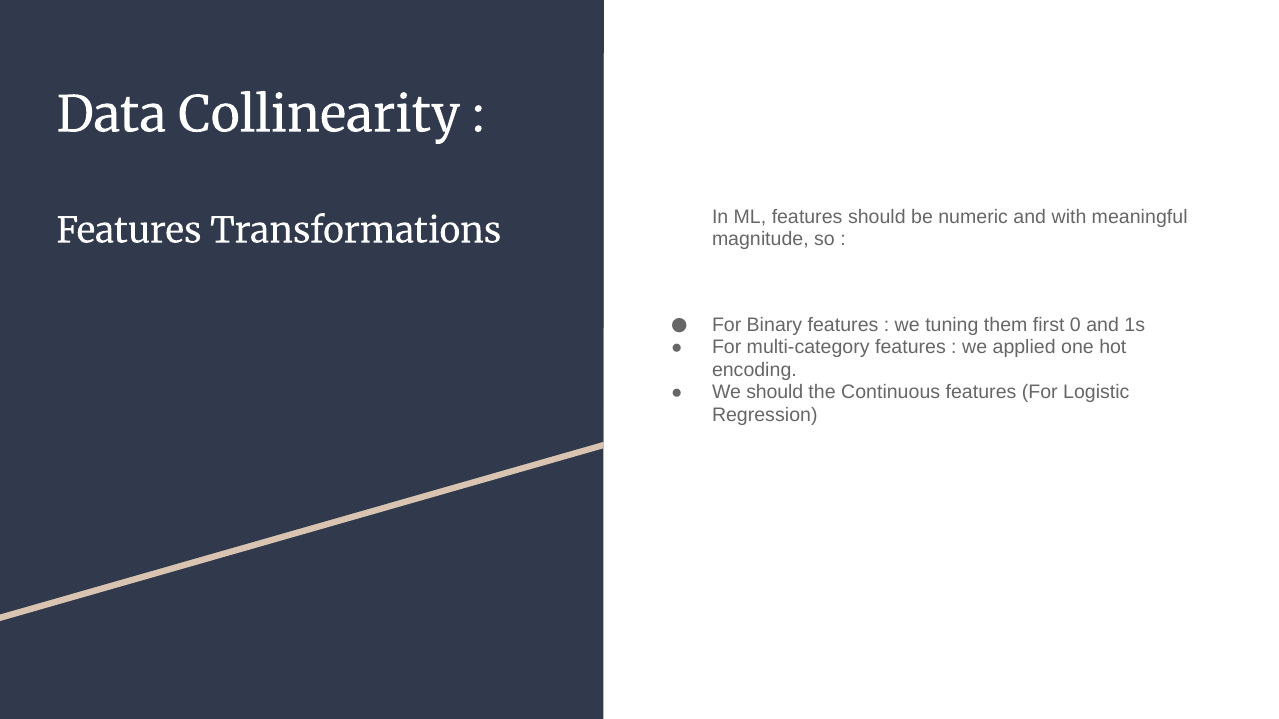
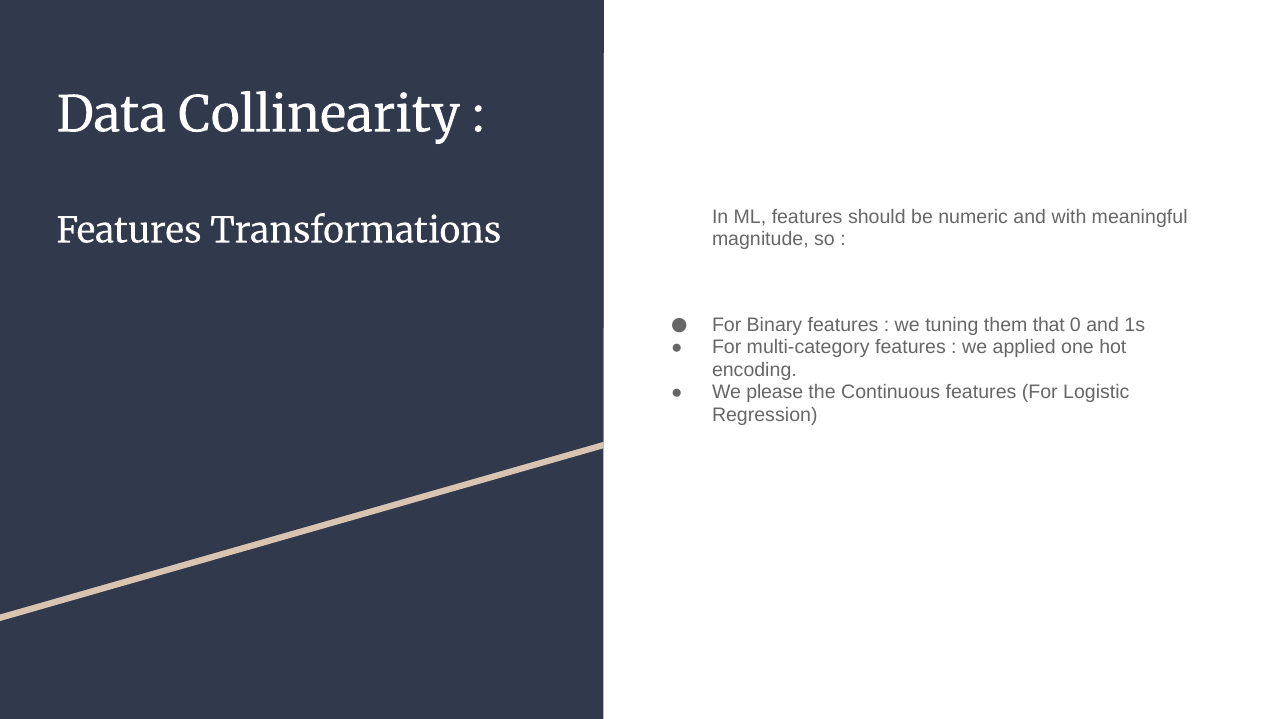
first: first -> that
We should: should -> please
